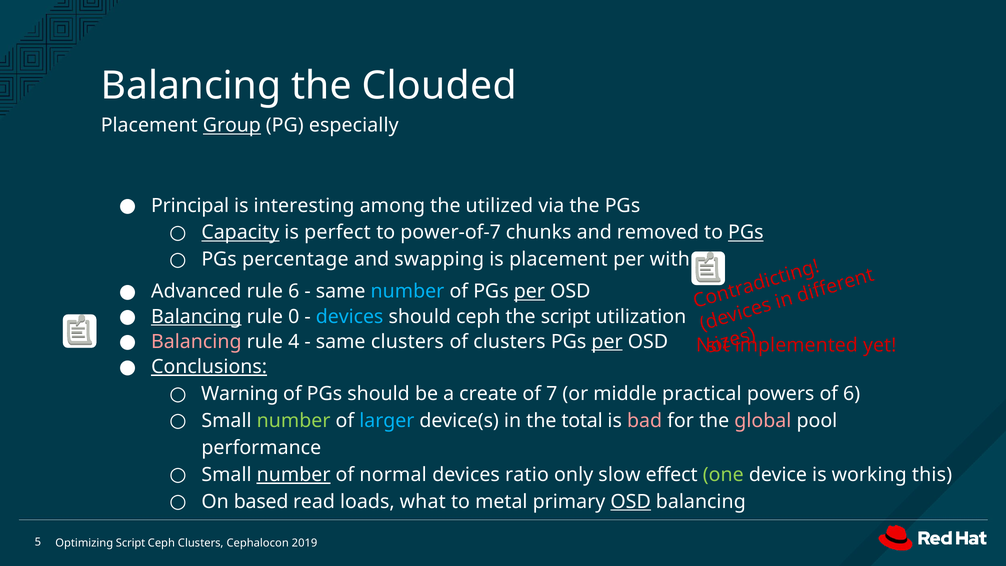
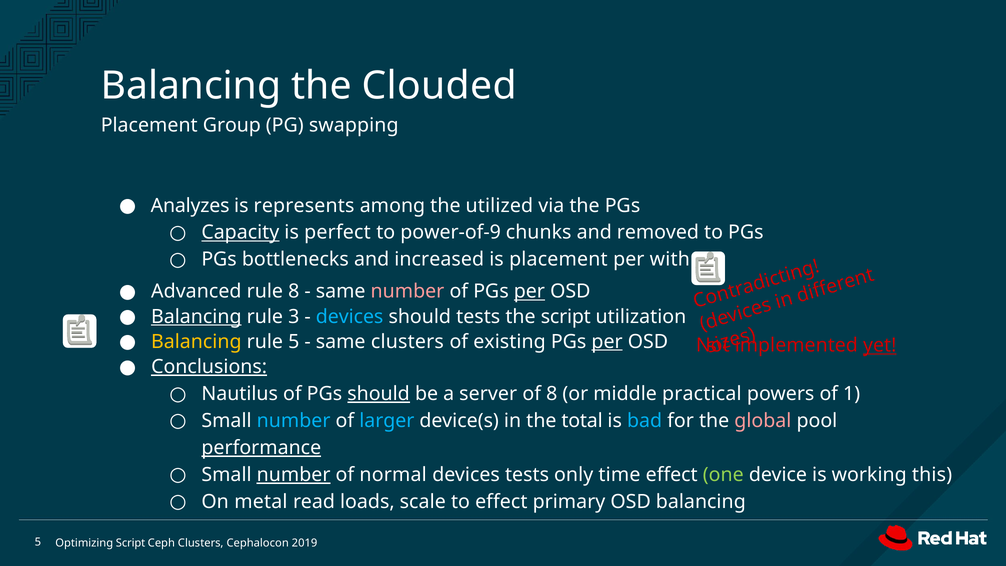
Group underline: present -> none
especially: especially -> swapping
Principal: Principal -> Analyzes
interesting: interesting -> represents
power-of-7: power-of-7 -> power-of-9
PGs at (746, 232) underline: present -> none
percentage: percentage -> bottlenecks
swapping: swapping -> increased
rule 6: 6 -> 8
number at (407, 291) colour: light blue -> pink
0: 0 -> 3
should ceph: ceph -> tests
Balancing at (196, 342) colour: pink -> yellow
rule 4: 4 -> 5
of clusters: clusters -> existing
yet underline: none -> present
Warning: Warning -> Nautilus
should at (379, 394) underline: none -> present
create: create -> server
of 7: 7 -> 8
of 6: 6 -> 1
number at (294, 421) colour: light green -> light blue
bad colour: pink -> light blue
performance underline: none -> present
devices ratio: ratio -> tests
slow: slow -> time
based: based -> metal
what: what -> scale
to metal: metal -> effect
OSD at (631, 502) underline: present -> none
